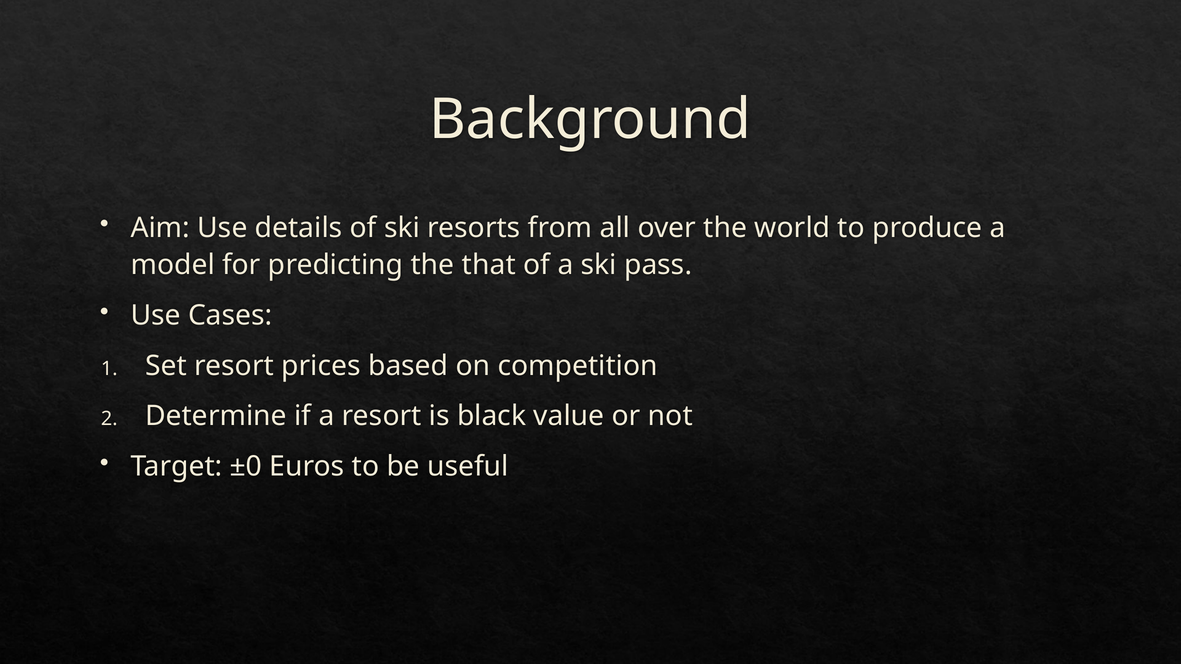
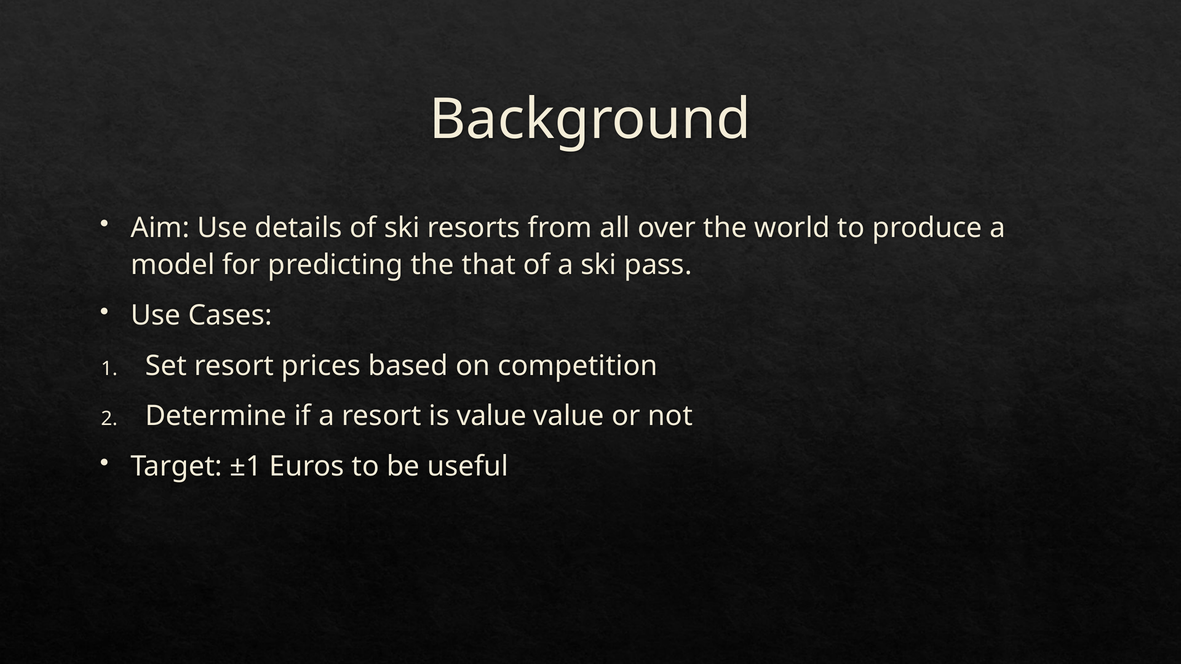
is black: black -> value
±0: ±0 -> ±1
